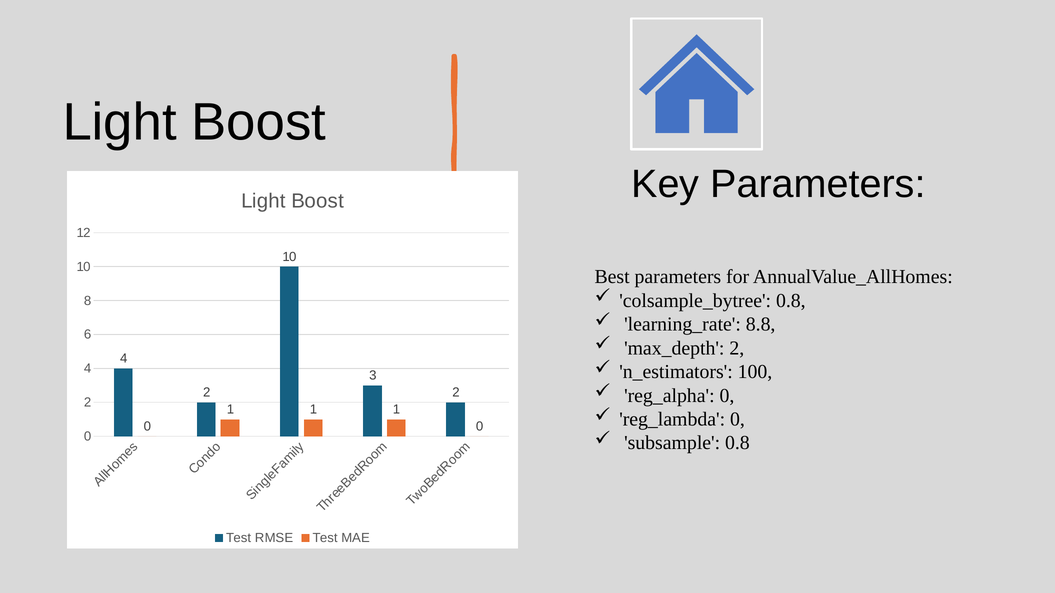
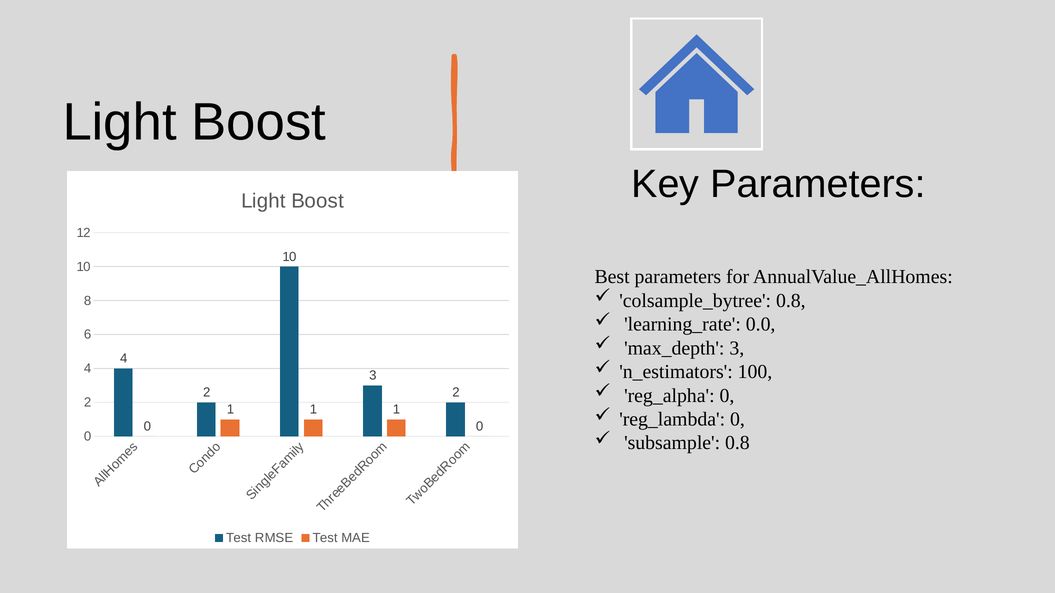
8.8: 8.8 -> 0.0
max_depth 2: 2 -> 3
